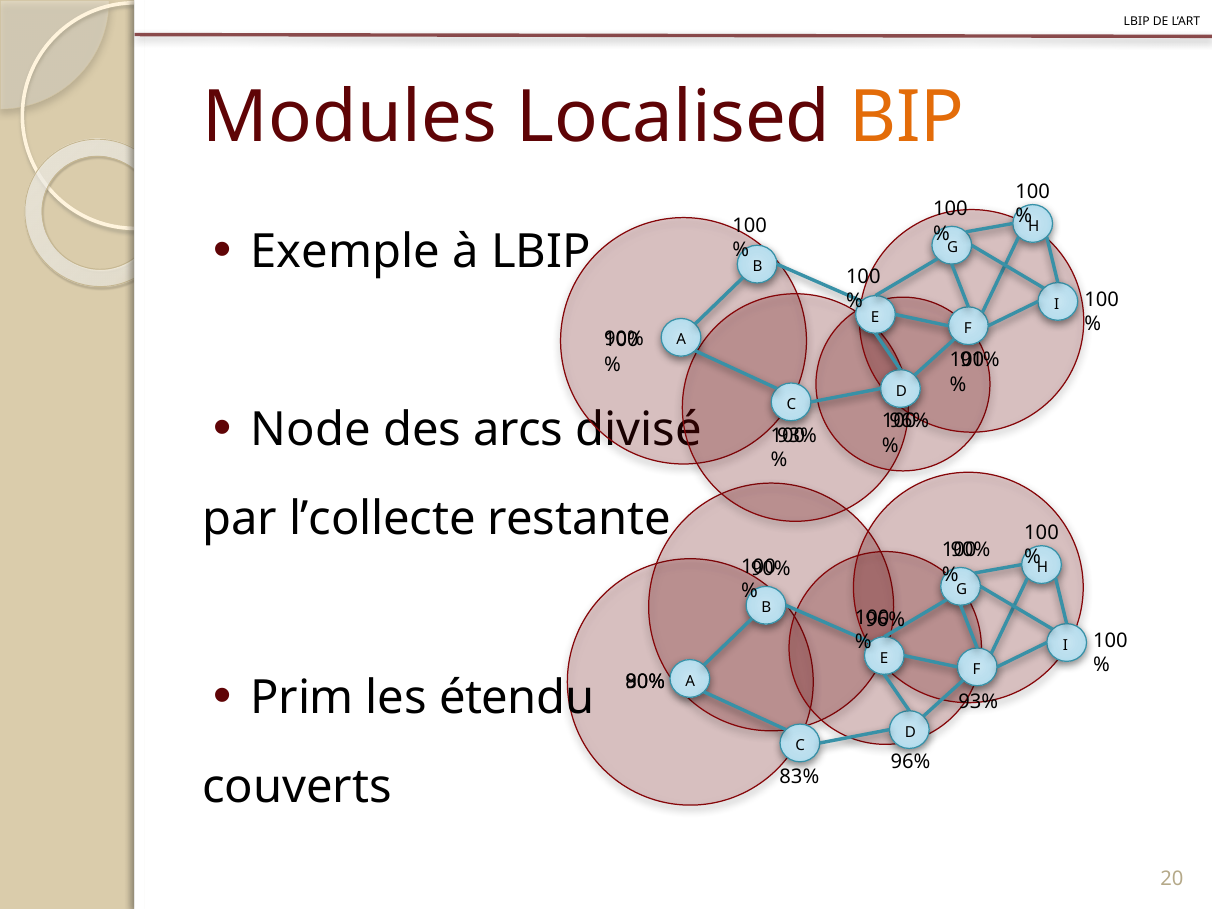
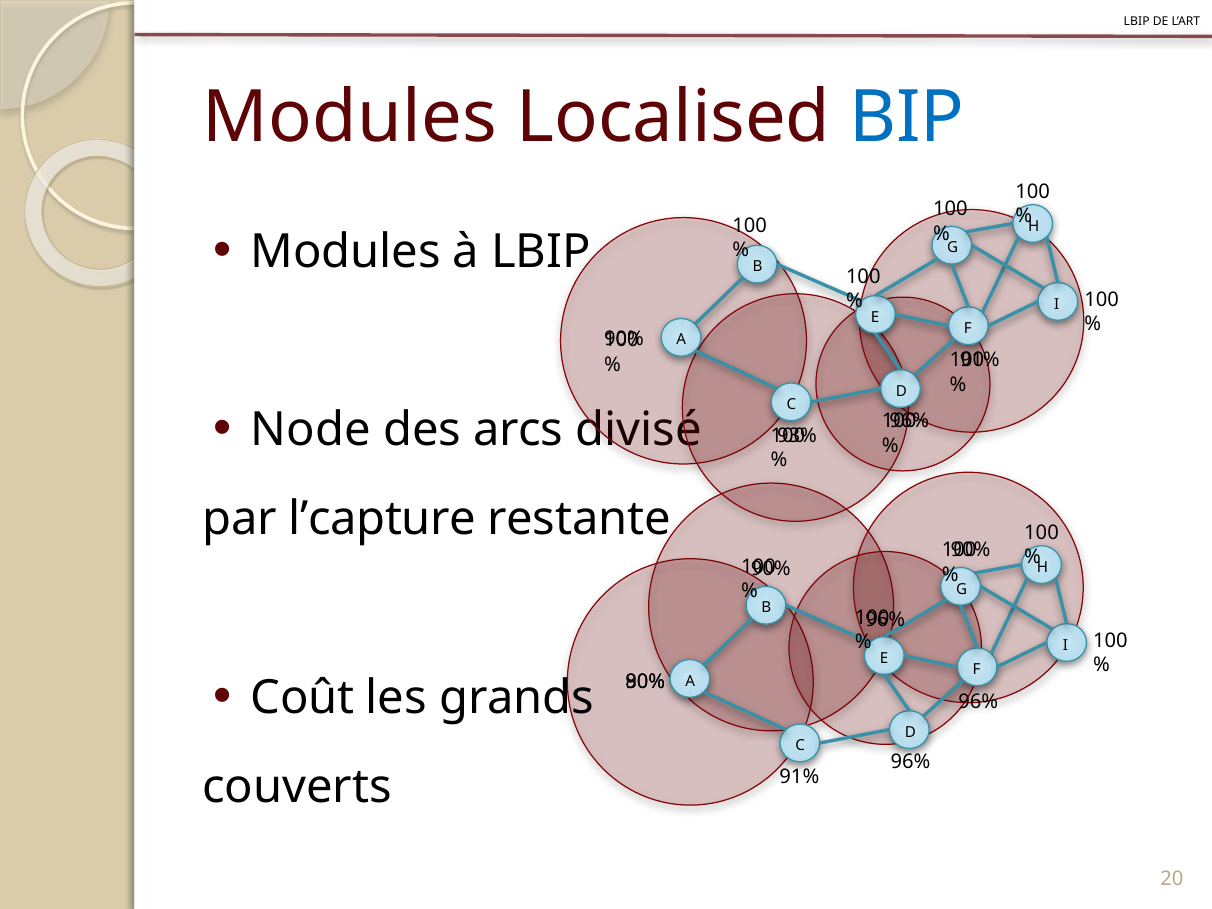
BIP colour: orange -> blue
Exemple at (346, 252): Exemple -> Modules
l’collecte: l’collecte -> l’capture
Prim: Prim -> Coût
étendu: étendu -> grands
93% at (978, 701): 93% -> 96%
83% at (799, 777): 83% -> 91%
